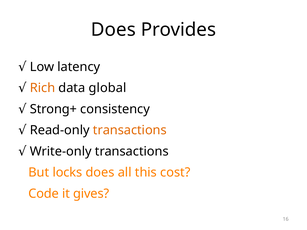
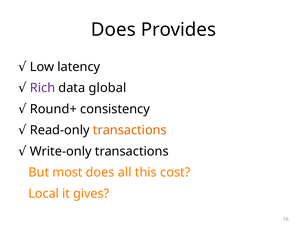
Rich colour: orange -> purple
Strong+: Strong+ -> Round+
locks: locks -> most
Code: Code -> Local
